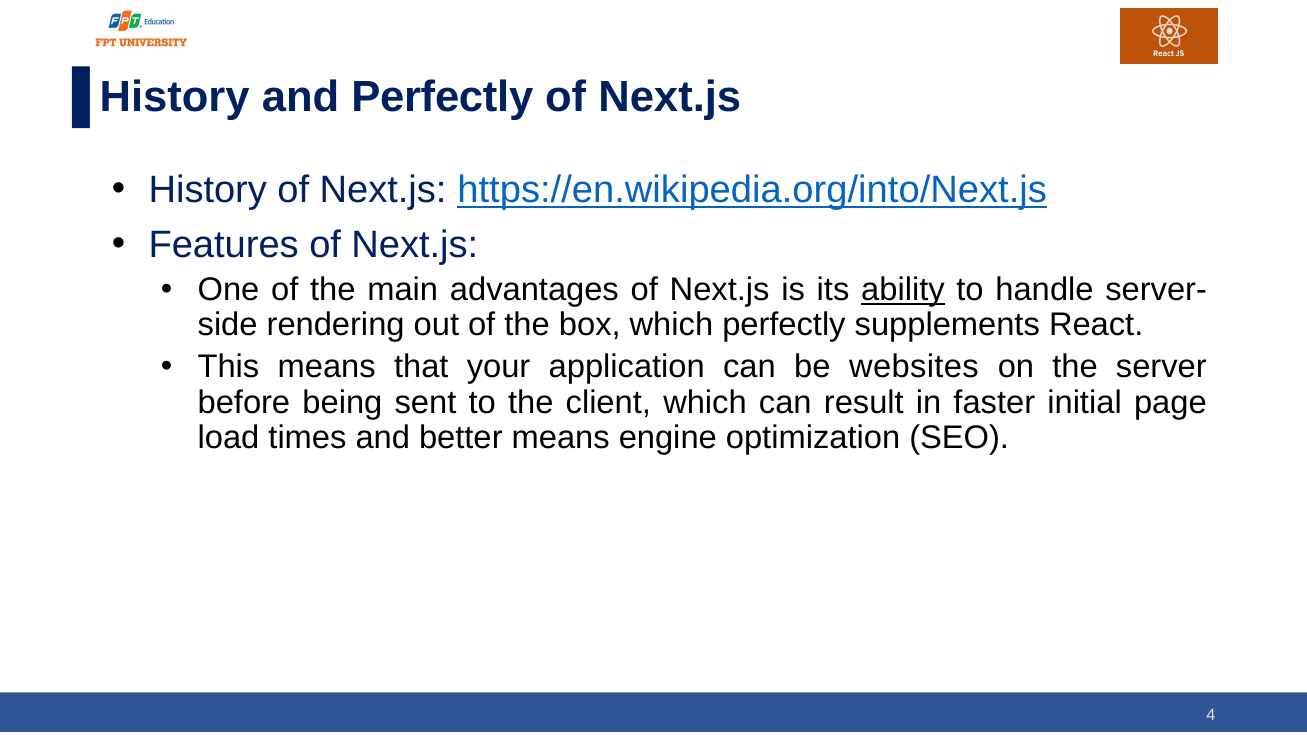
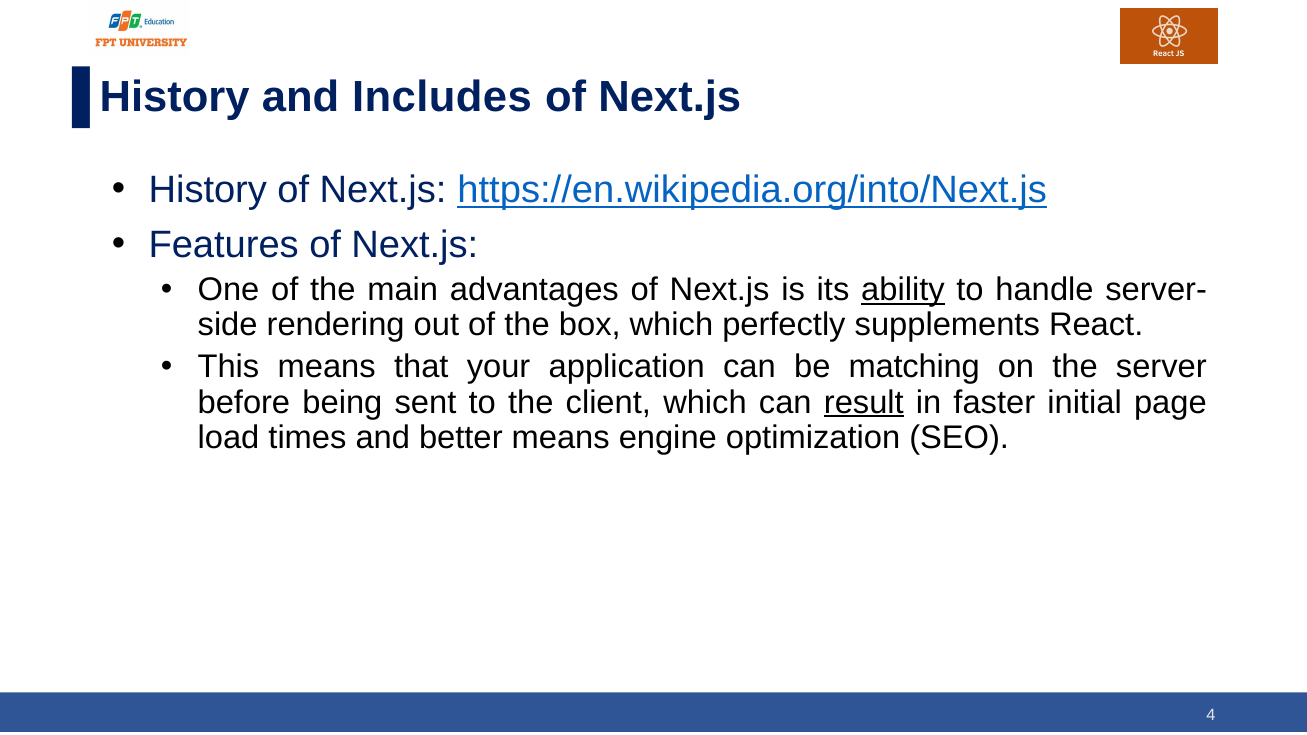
and Perfectly: Perfectly -> Includes
websites: websites -> matching
result underline: none -> present
